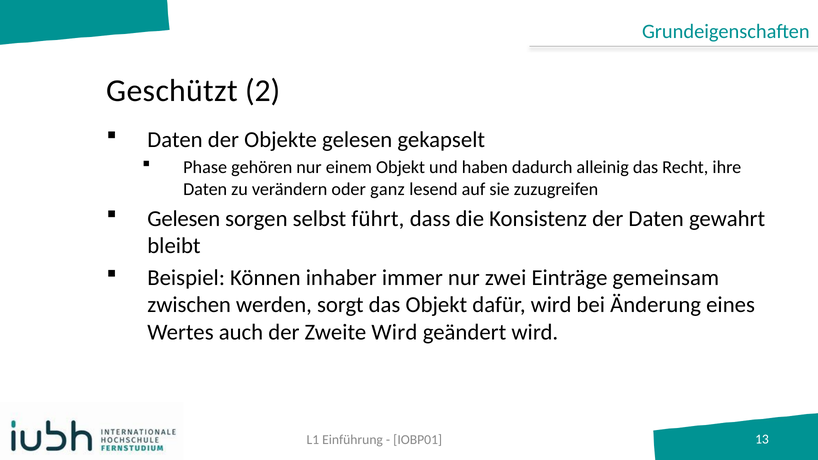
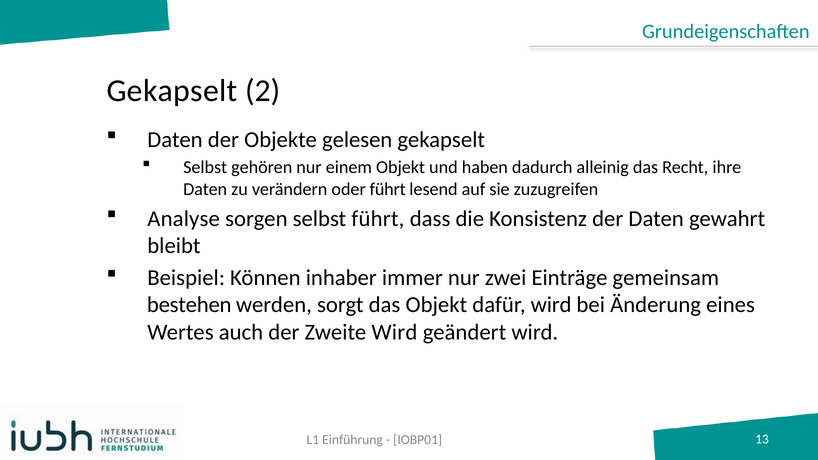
Geschützt at (172, 91): Geschützt -> Gekapselt
Phase at (205, 167): Phase -> Selbst
oder ganz: ganz -> führt
Gelesen at (184, 219): Gelesen -> Analyse
zwischen: zwischen -> bestehen
